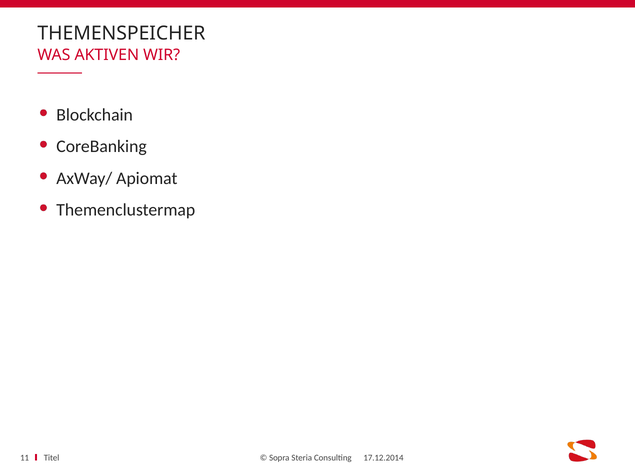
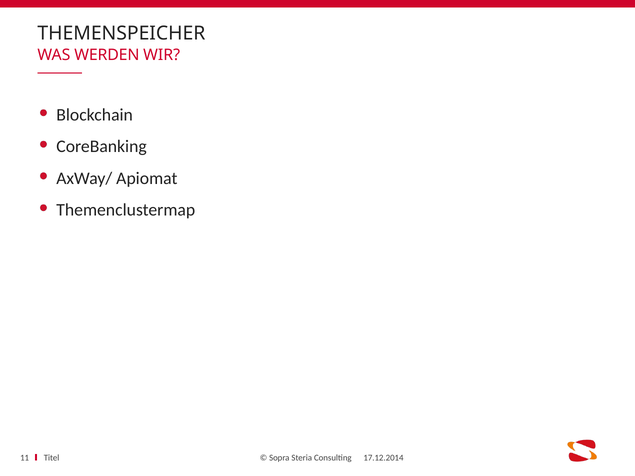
AKTIVEN: AKTIVEN -> WERDEN
